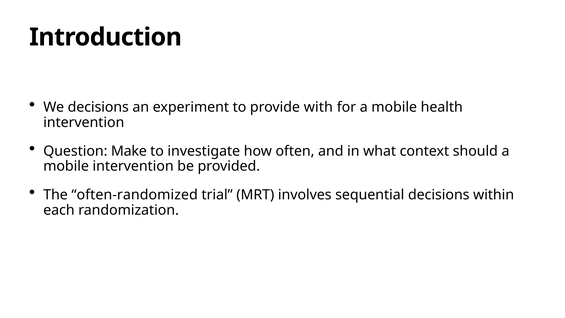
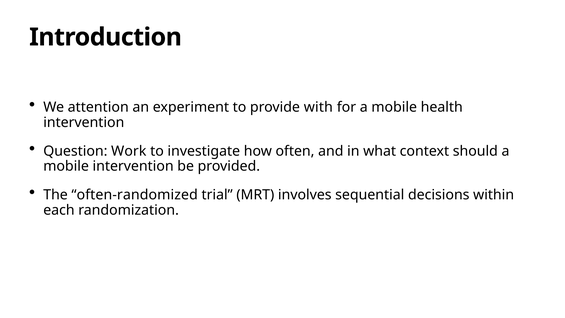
We decisions: decisions -> attention
Make: Make -> Work
